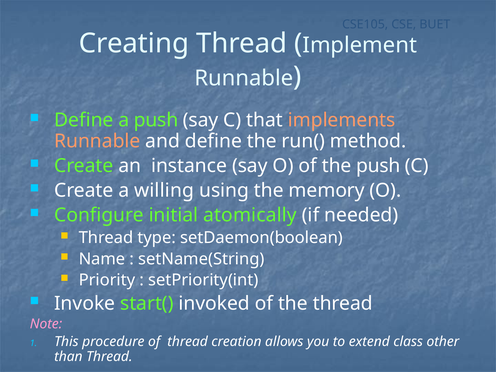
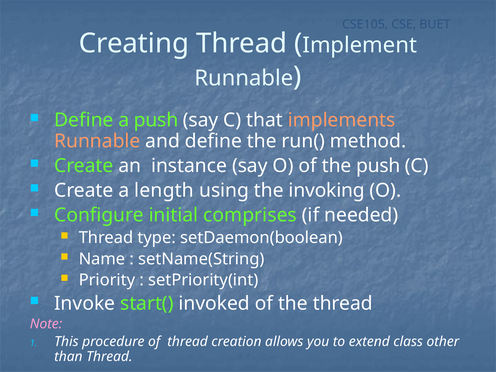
willing: willing -> length
memory: memory -> invoking
atomically: atomically -> comprises
